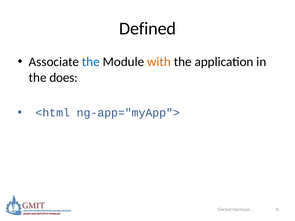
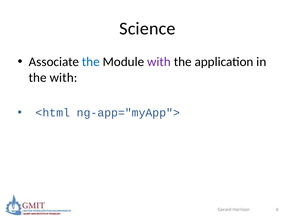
Defined: Defined -> Science
with at (159, 62) colour: orange -> purple
the does: does -> with
